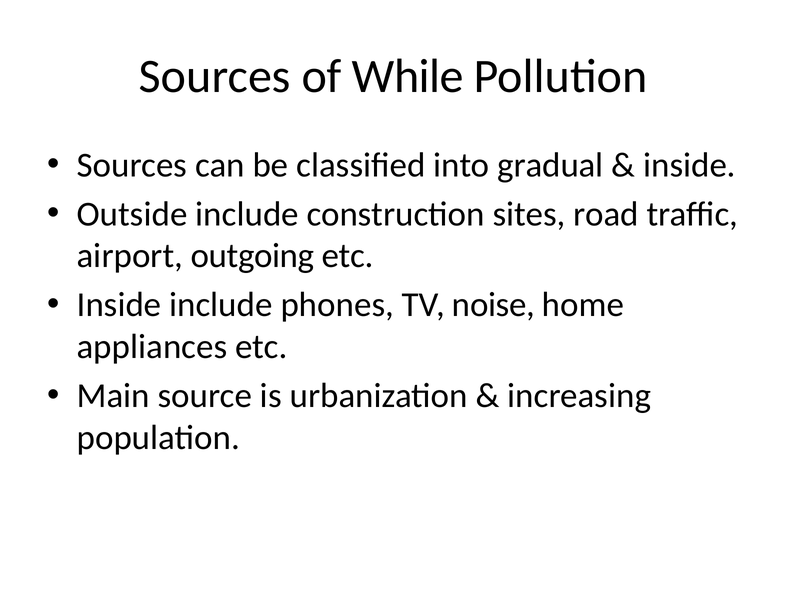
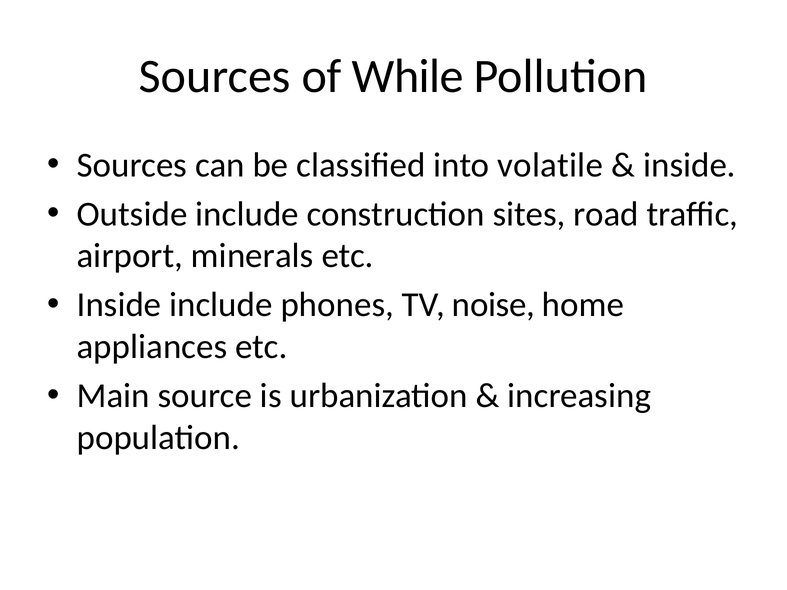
gradual: gradual -> volatile
outgoing: outgoing -> minerals
